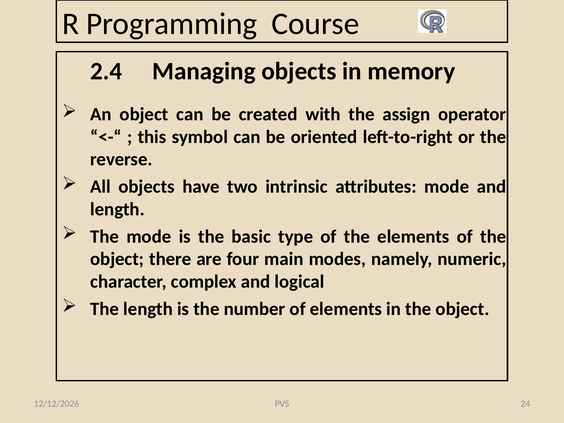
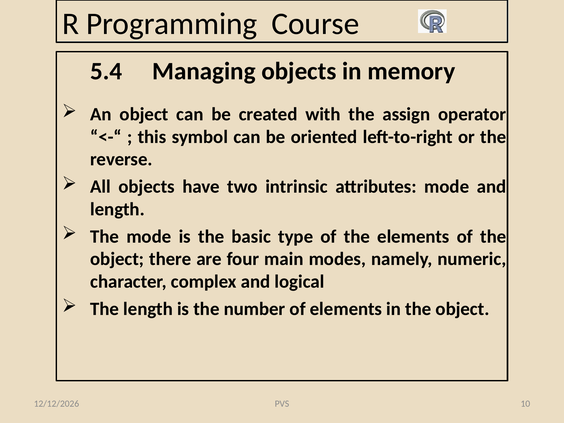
2.4: 2.4 -> 5.4
24: 24 -> 10
